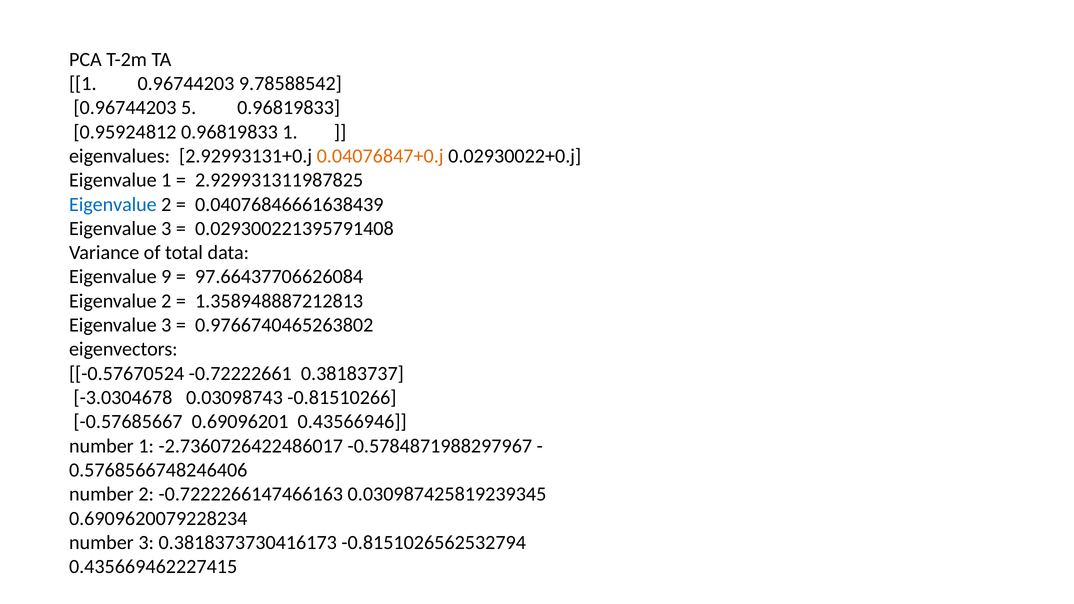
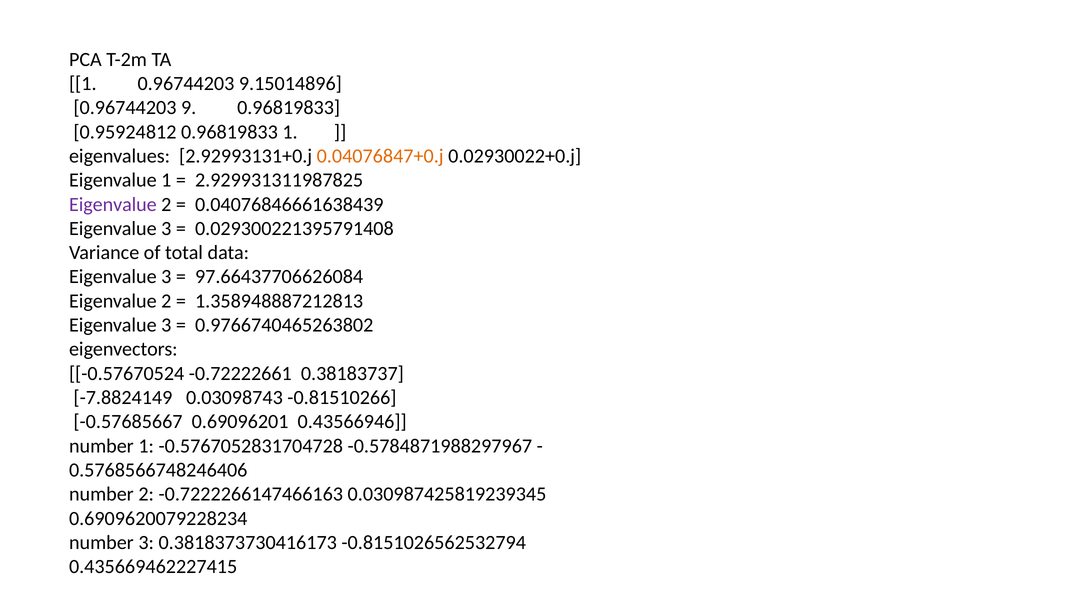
9.78588542: 9.78588542 -> 9.15014896
5: 5 -> 9
Eigenvalue at (113, 204) colour: blue -> purple
9 at (166, 277): 9 -> 3
-3.0304678: -3.0304678 -> -7.8824149
-2.7360726422486017: -2.7360726422486017 -> -0.5767052831704728
